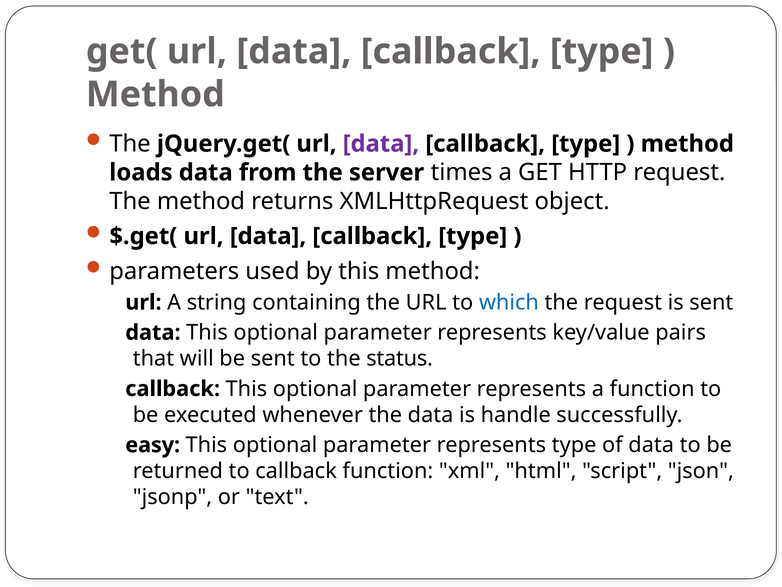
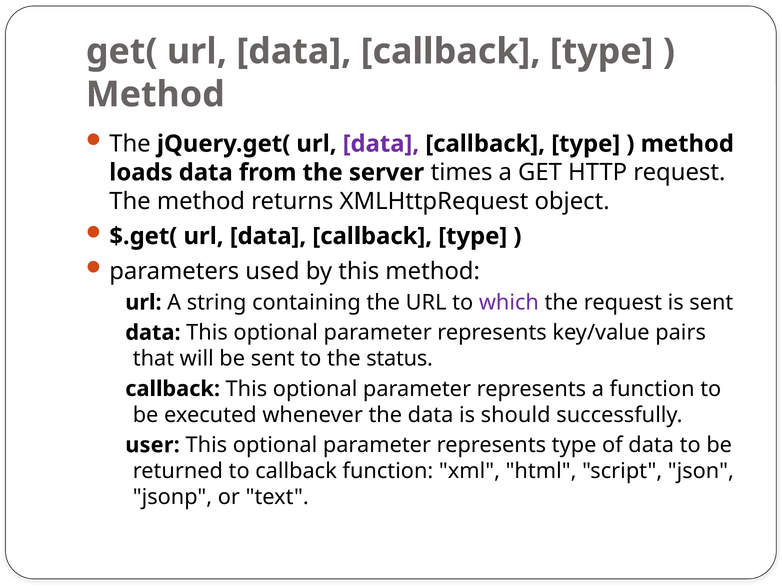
which colour: blue -> purple
handle: handle -> should
easy: easy -> user
